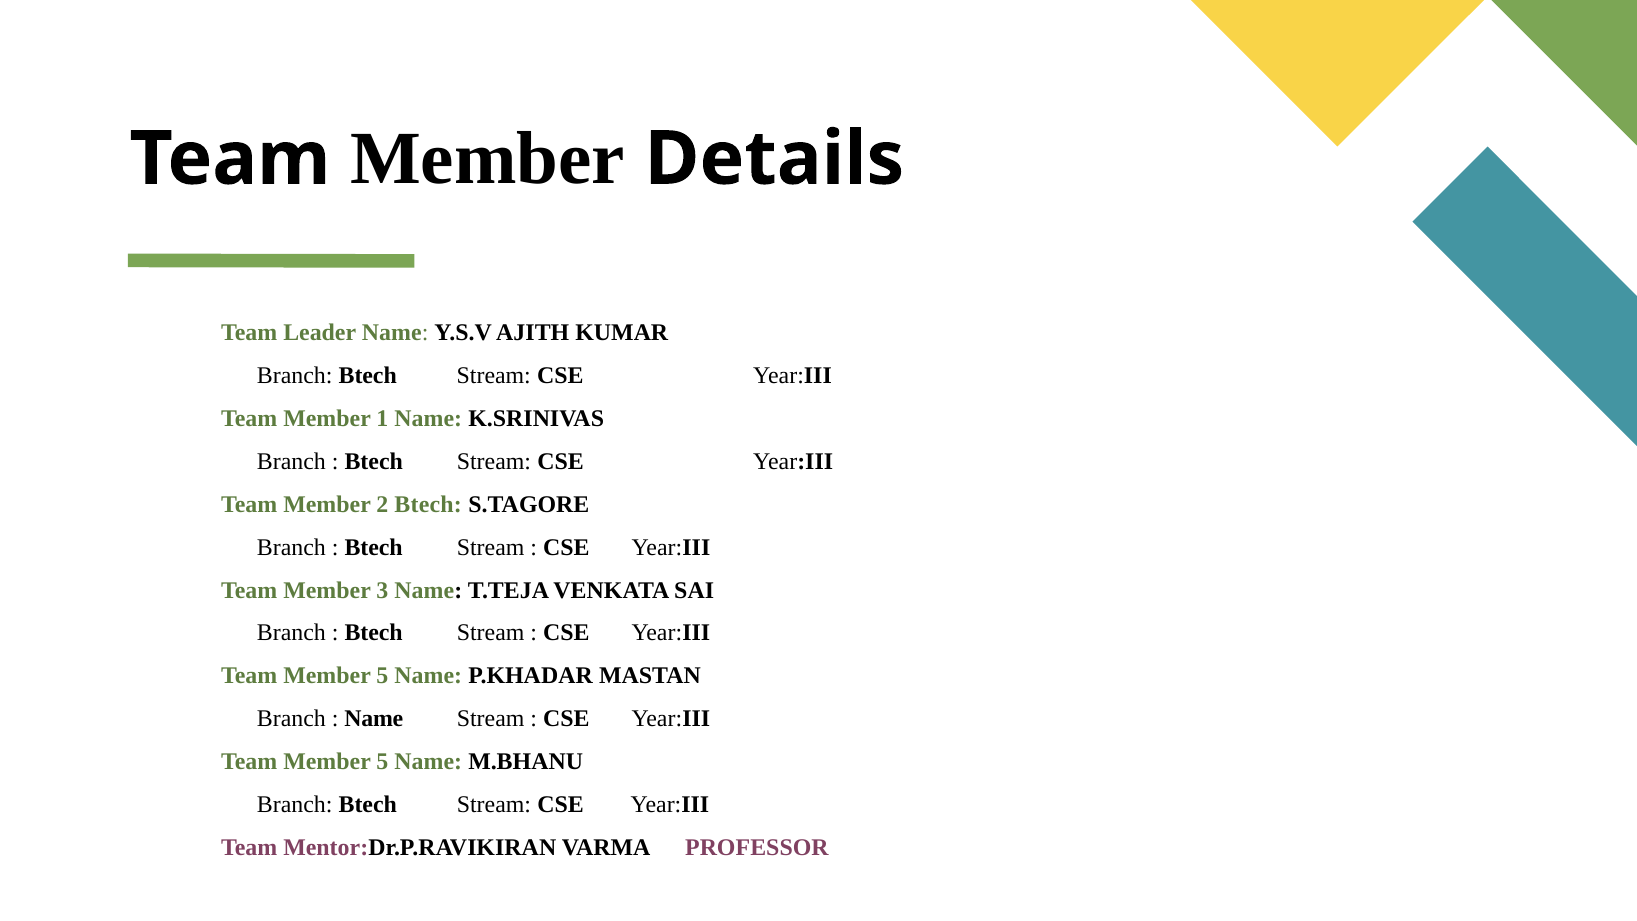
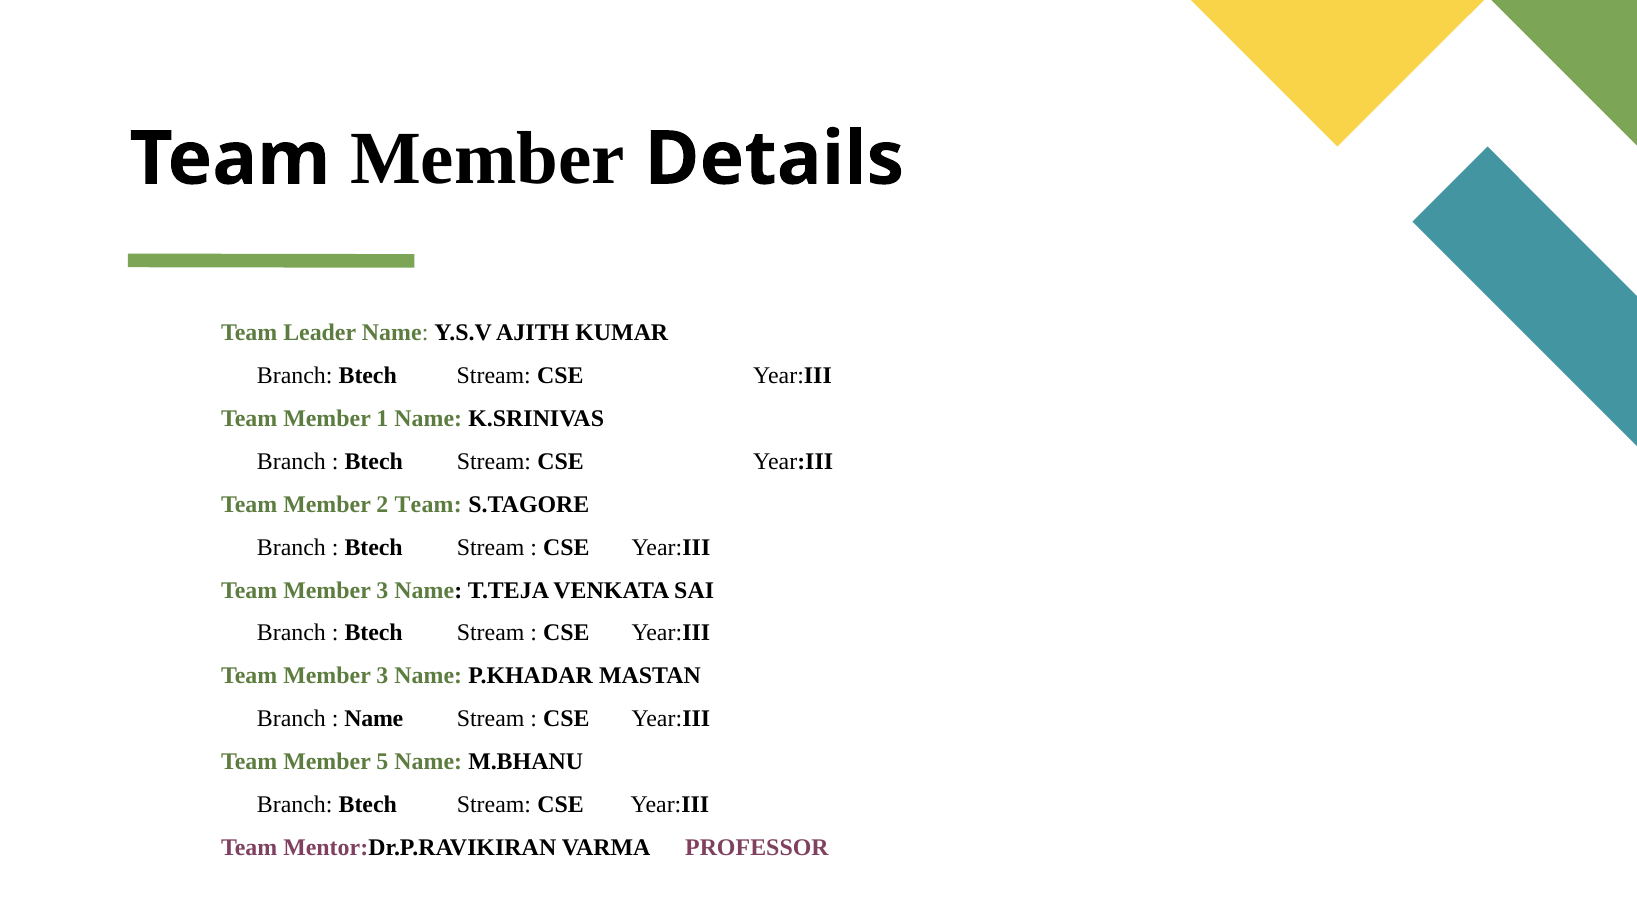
2 Btech: Btech -> Team
5 at (382, 676): 5 -> 3
